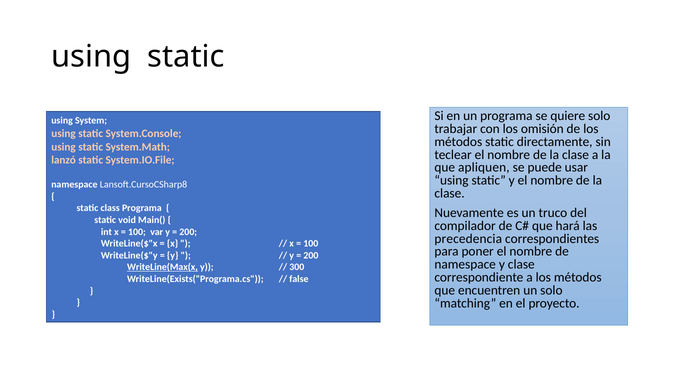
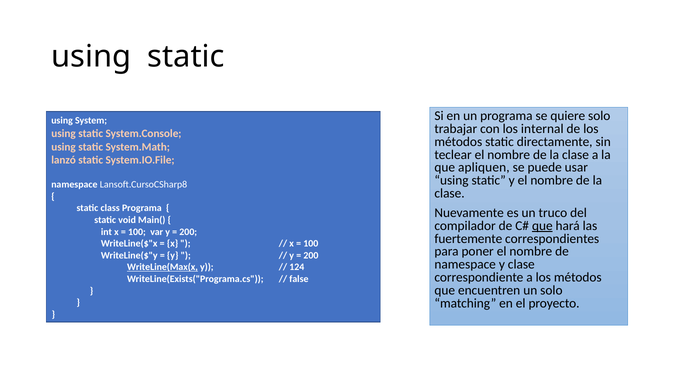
omisión: omisión -> internal
que at (542, 226) underline: none -> present
precedencia: precedencia -> fuertemente
300: 300 -> 124
